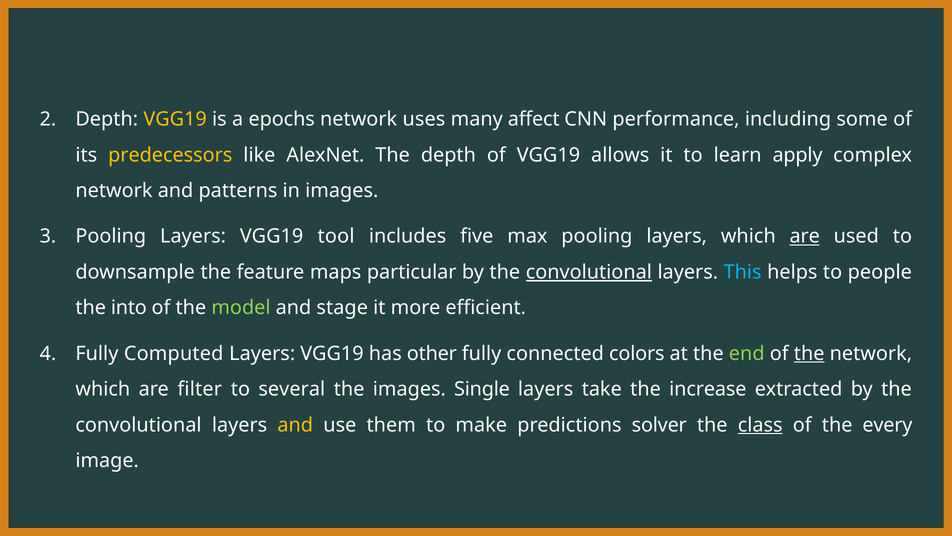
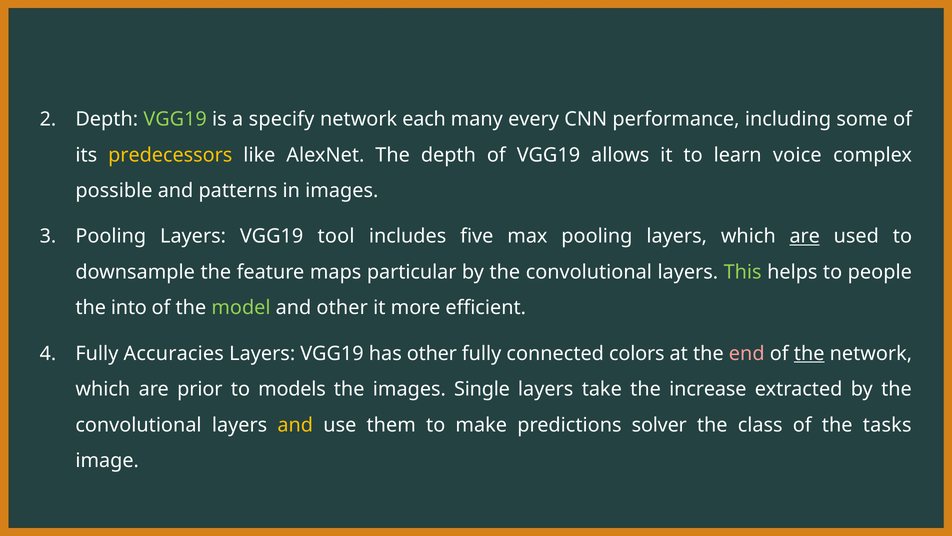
VGG19 at (175, 119) colour: yellow -> light green
epochs: epochs -> specify
uses: uses -> each
affect: affect -> every
apply: apply -> voice
network at (114, 191): network -> possible
convolutional at (589, 272) underline: present -> none
This colour: light blue -> light green
and stage: stage -> other
Computed: Computed -> Accuracies
end colour: light green -> pink
filter: filter -> prior
several: several -> models
class underline: present -> none
every: every -> tasks
